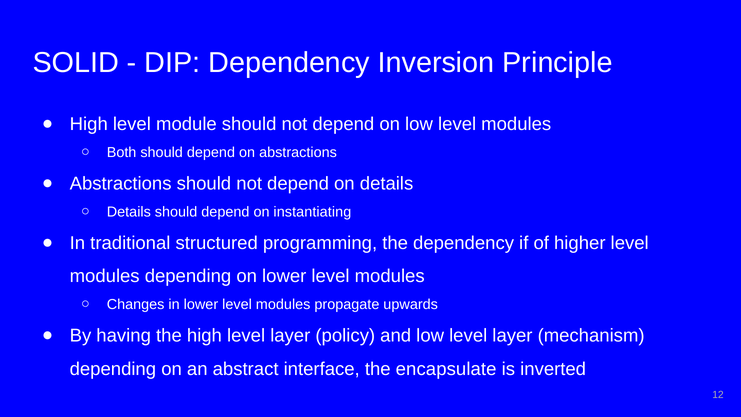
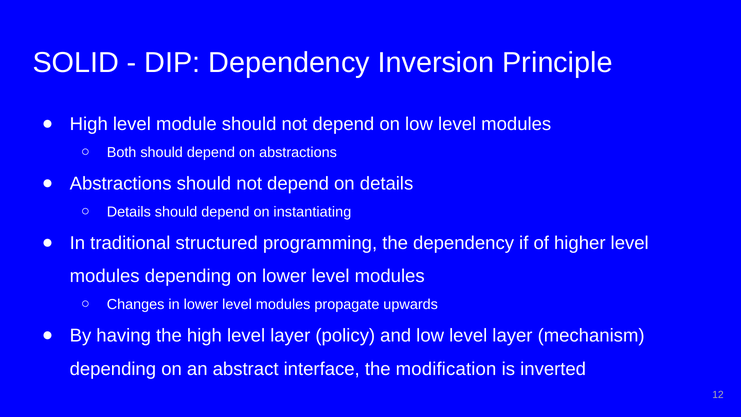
encapsulate: encapsulate -> modiﬁcation
